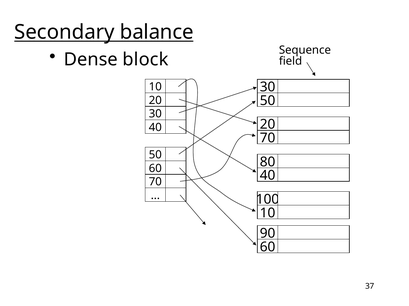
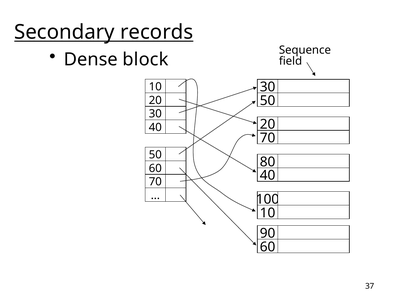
balance: balance -> records
